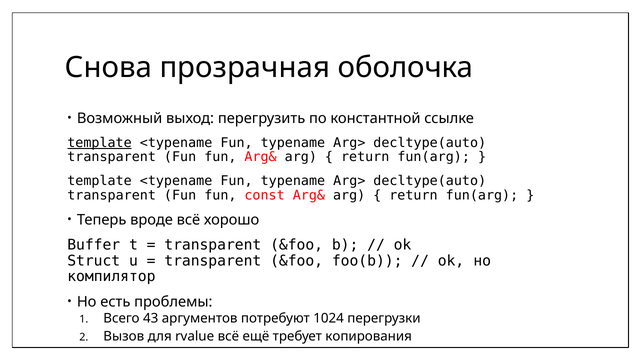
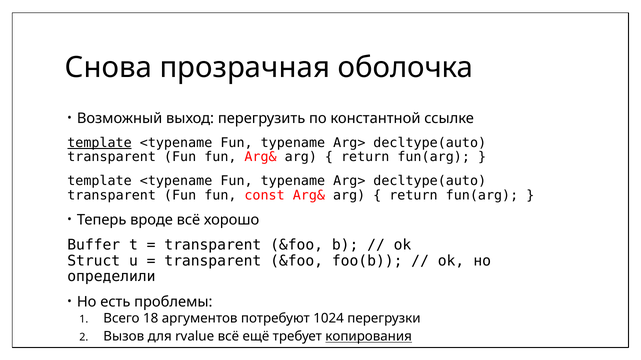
компилятор: компилятор -> определили
43: 43 -> 18
копирования underline: none -> present
